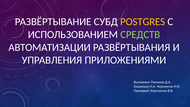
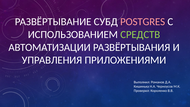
POSTGRES colour: yellow -> pink
